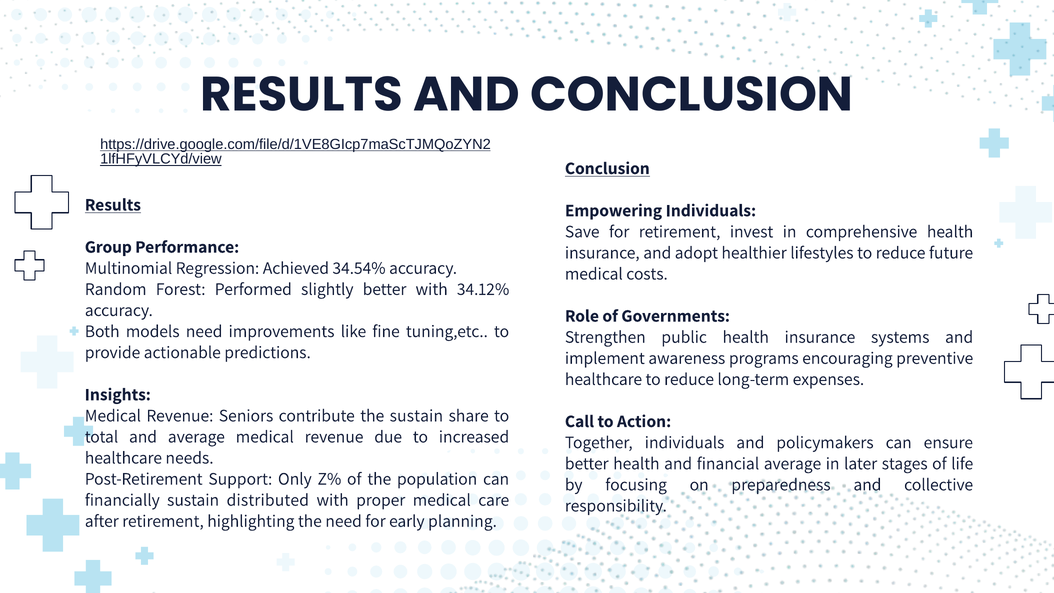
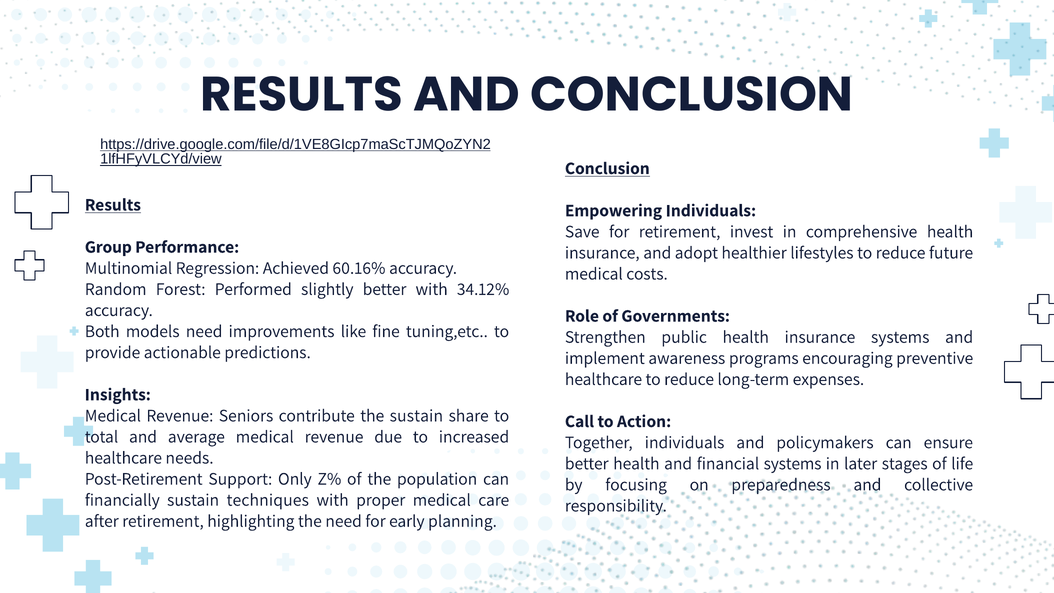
34.54%: 34.54% -> 60.16%
financial average: average -> systems
distributed: distributed -> techniques
